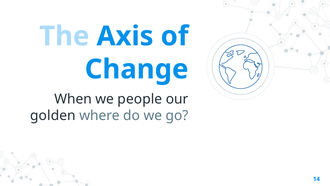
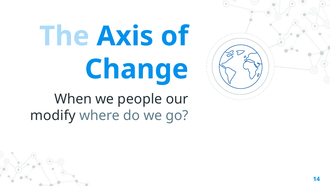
golden: golden -> modify
